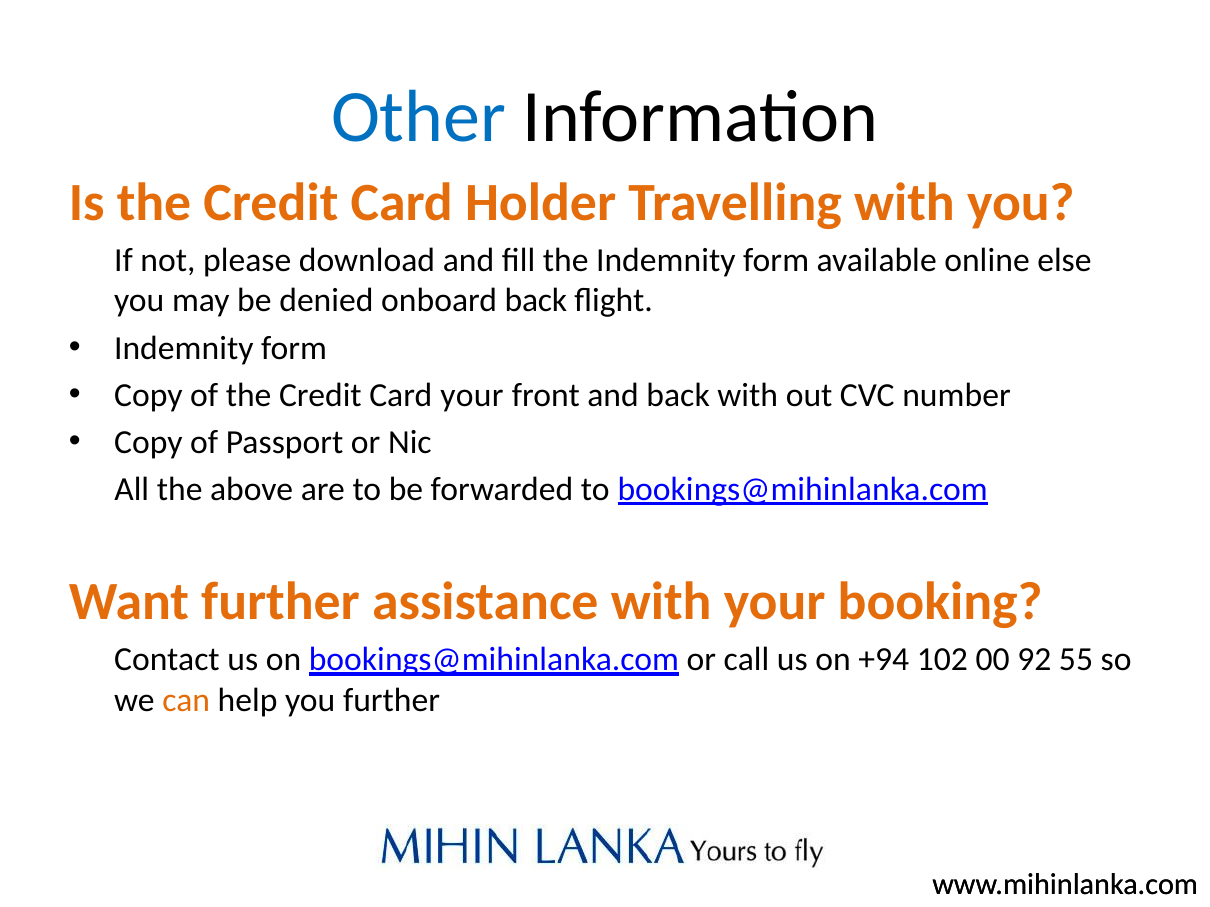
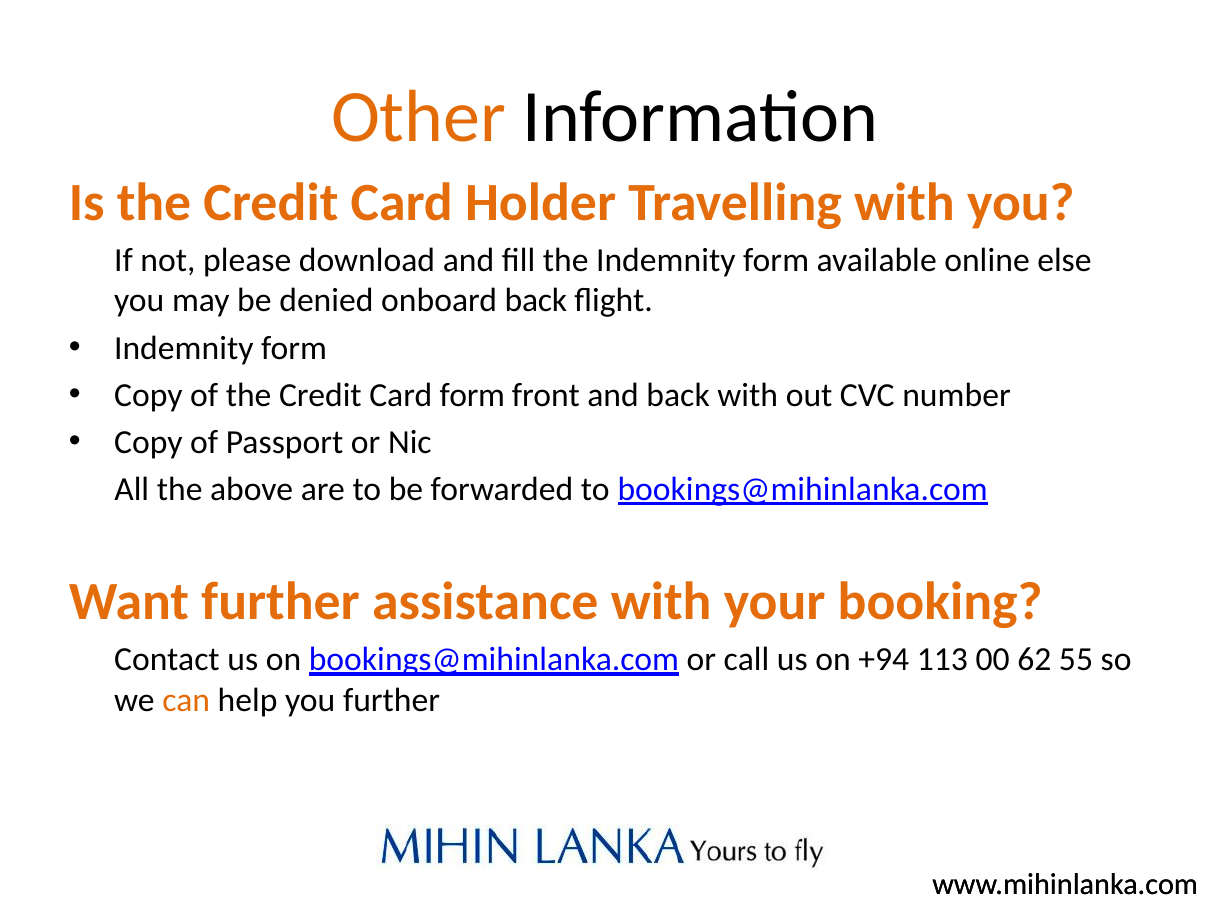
Other colour: blue -> orange
Card your: your -> form
102: 102 -> 113
92: 92 -> 62
